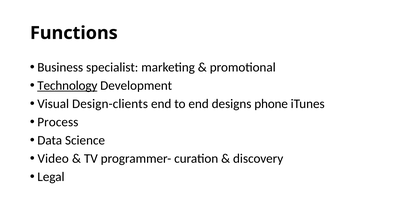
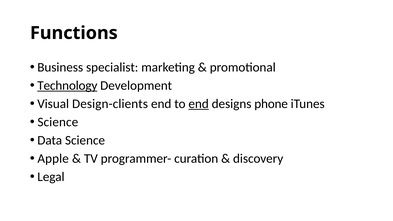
end at (199, 104) underline: none -> present
Process at (58, 122): Process -> Science
Video: Video -> Apple
